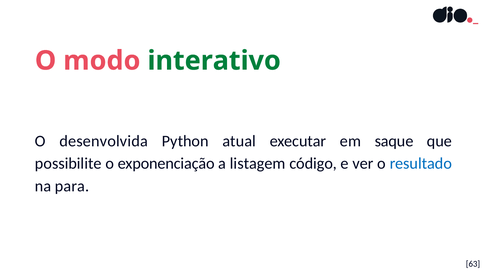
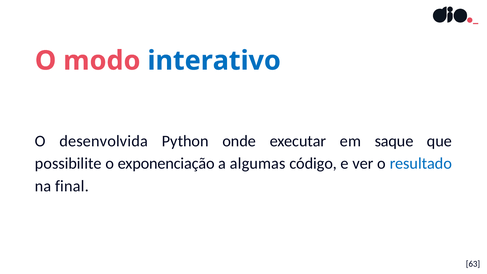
interativo colour: green -> blue
atual: atual -> onde
listagem: listagem -> algumas
para: para -> final
